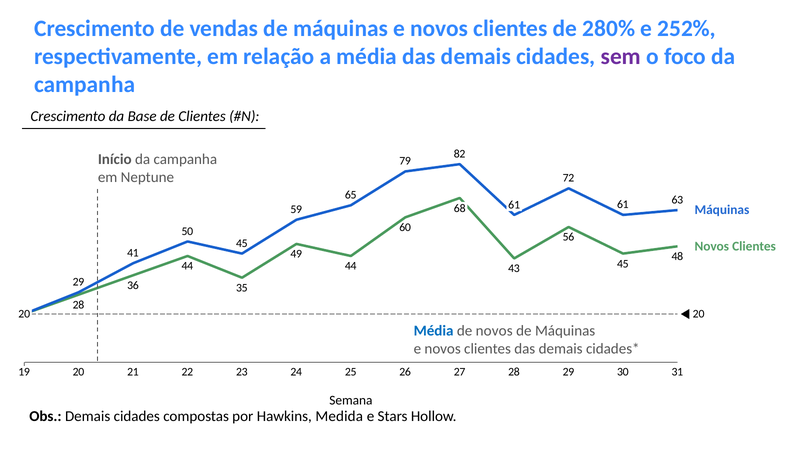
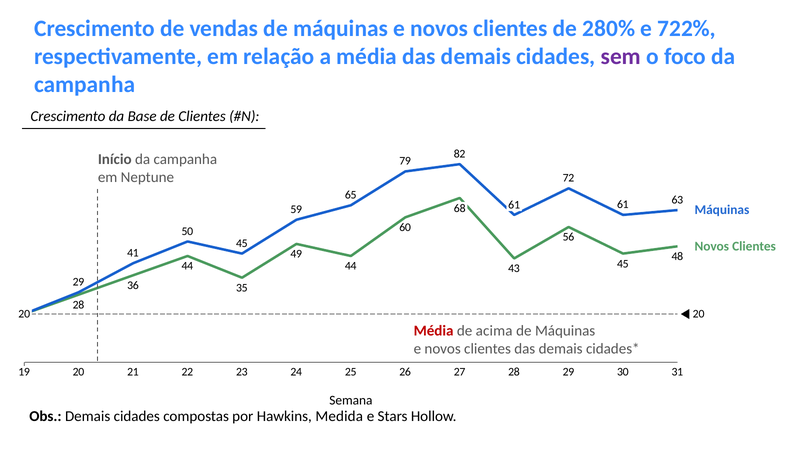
252%: 252% -> 722%
Média at (434, 331) colour: blue -> red
de novos: novos -> acima
